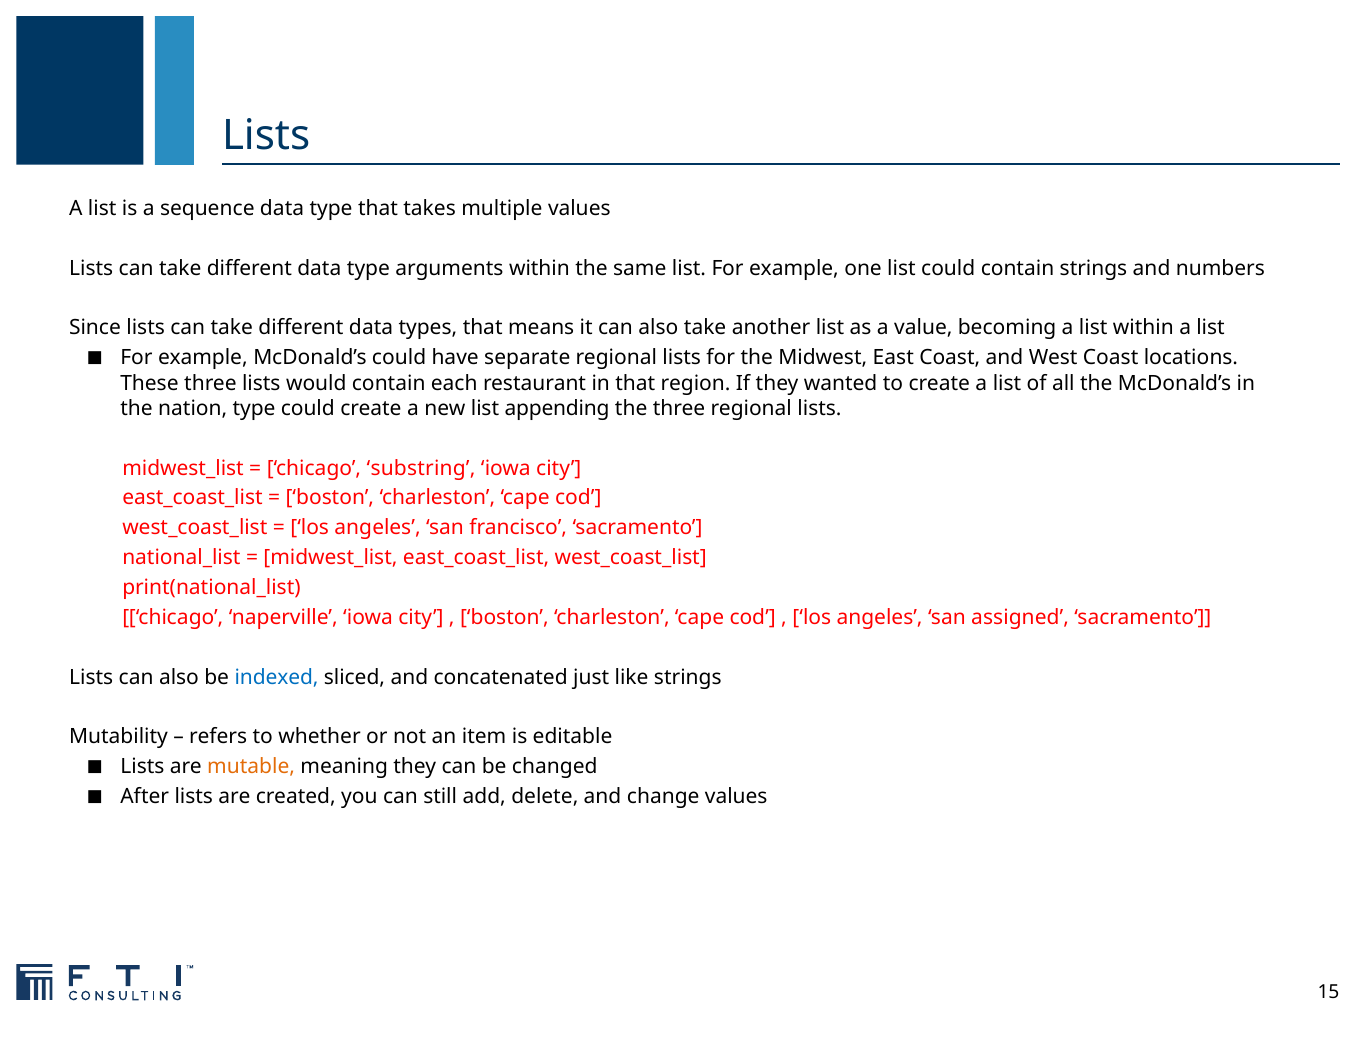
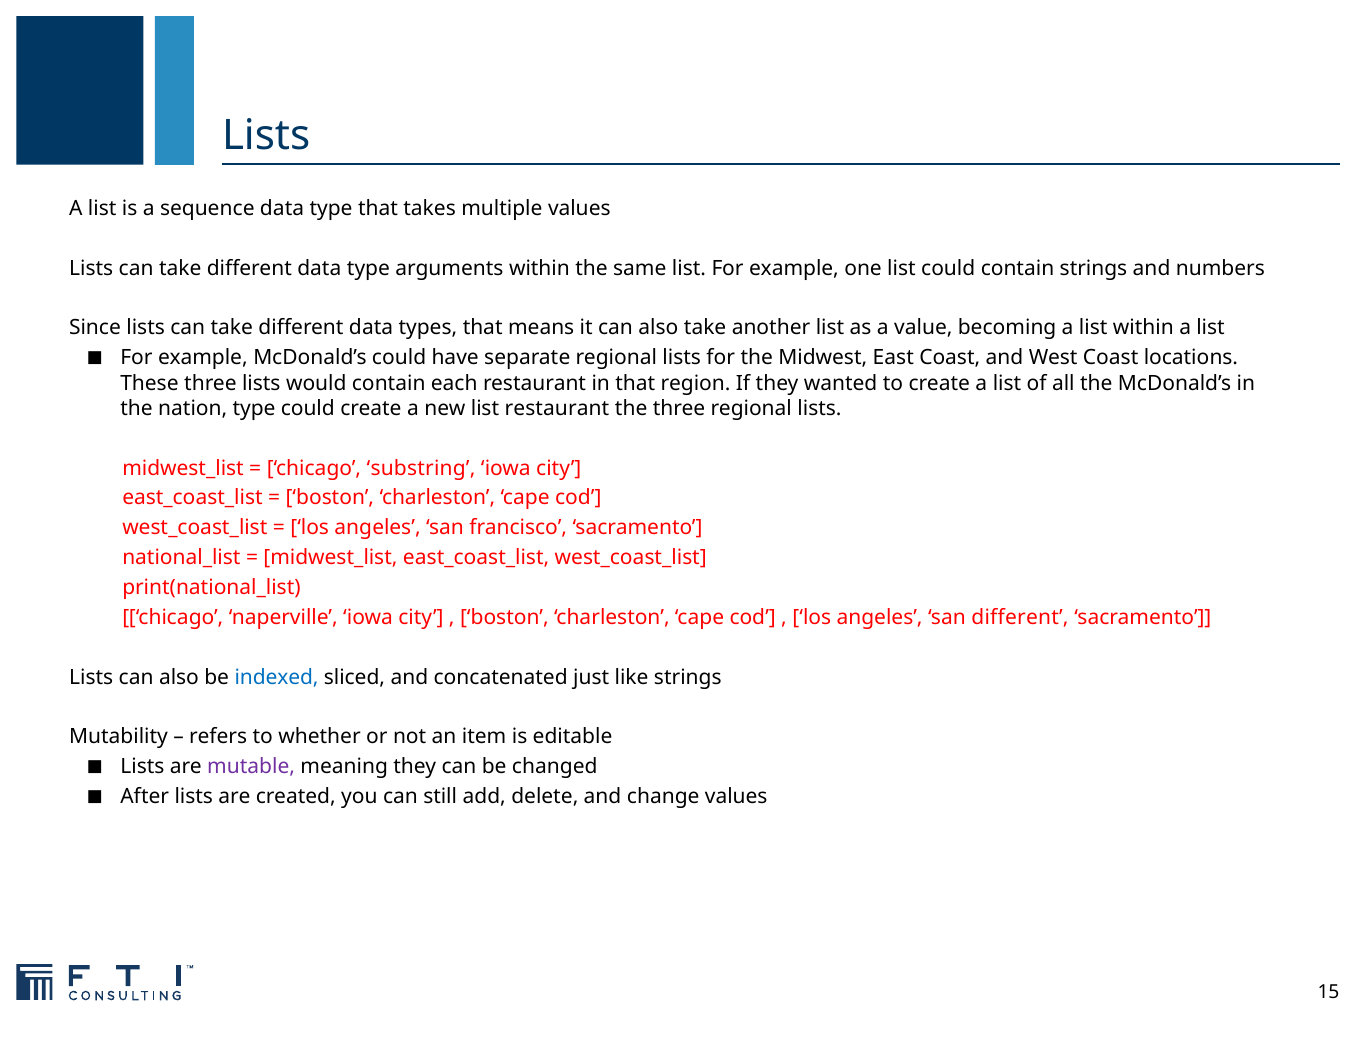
list appending: appending -> restaurant
san assigned: assigned -> different
mutable colour: orange -> purple
